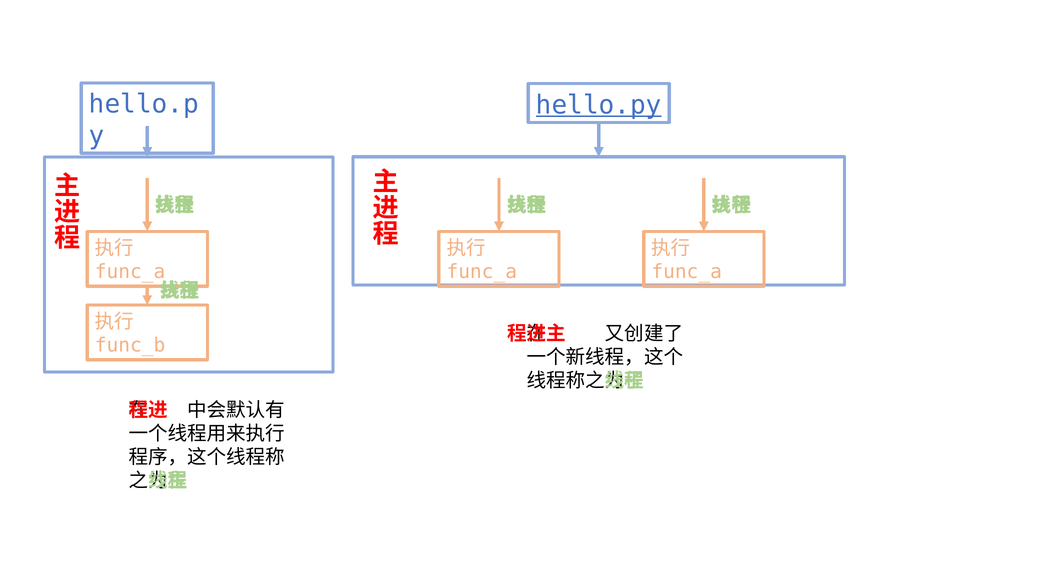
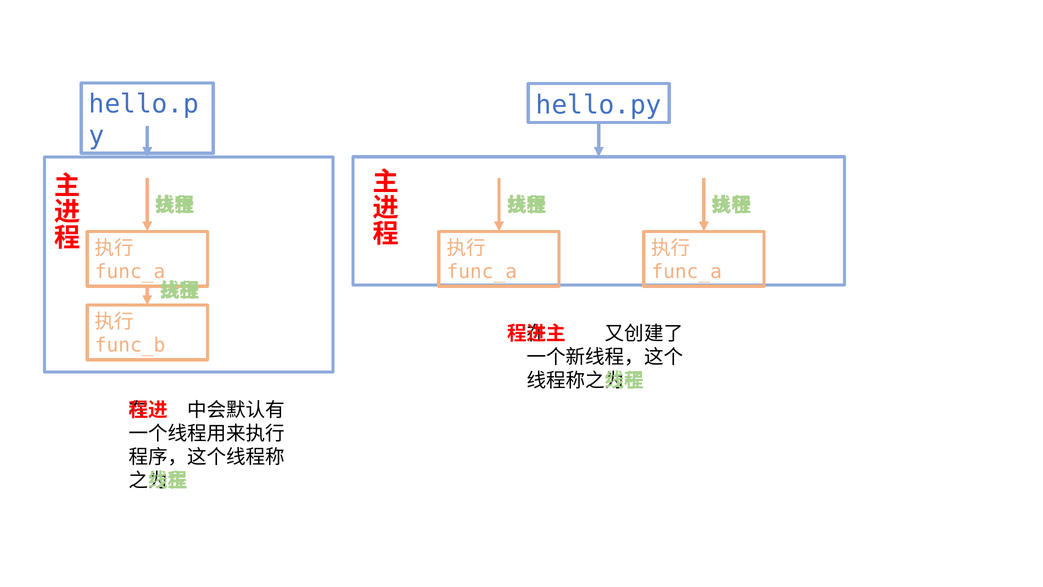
hello.py underline: present -> none
